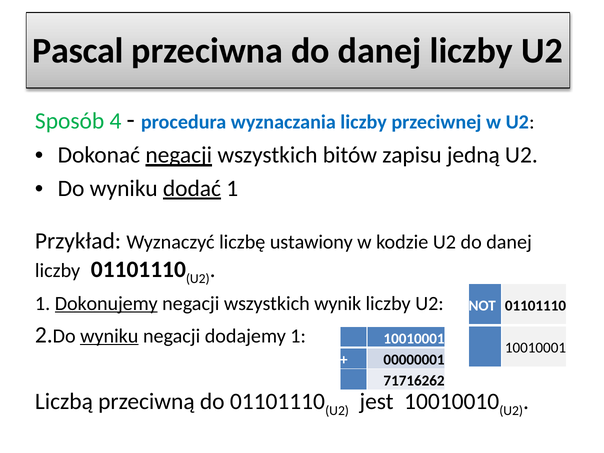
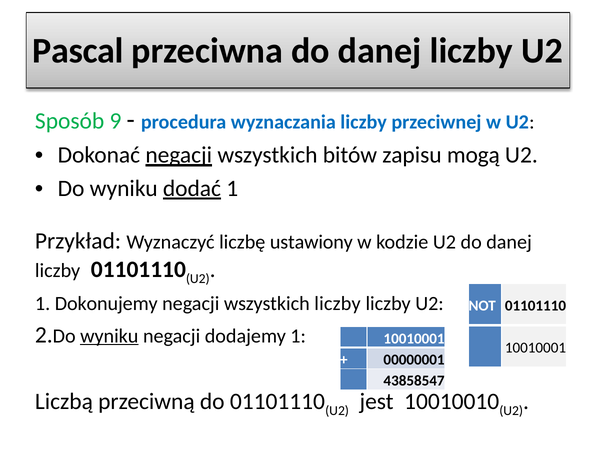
4: 4 -> 9
jedną: jedną -> mogą
Dokonujemy underline: present -> none
wszystkich wynik: wynik -> liczby
71716262: 71716262 -> 43858547
